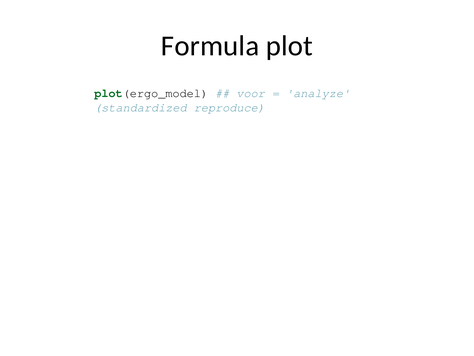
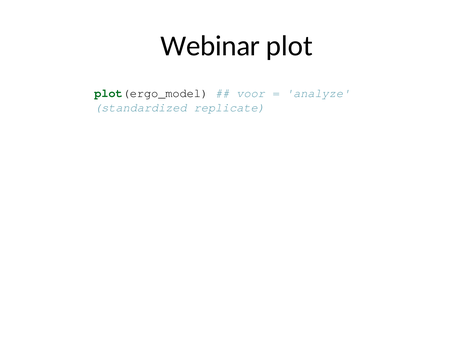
Formula: Formula -> Webinar
reproduce: reproduce -> replicate
